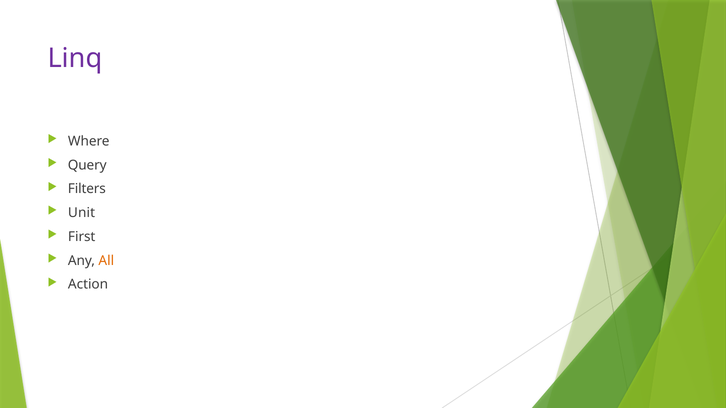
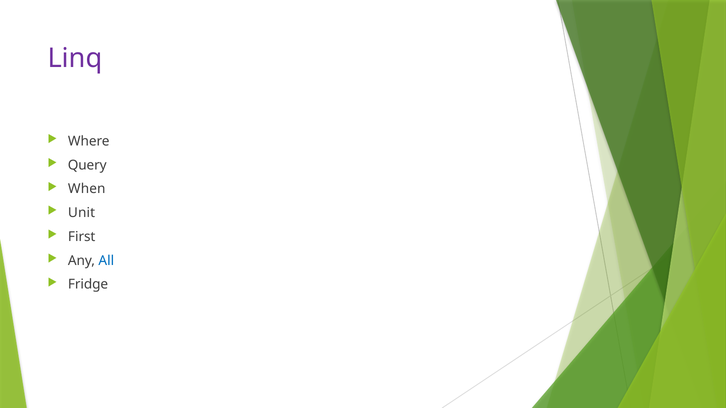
Filters: Filters -> When
All colour: orange -> blue
Action: Action -> Fridge
